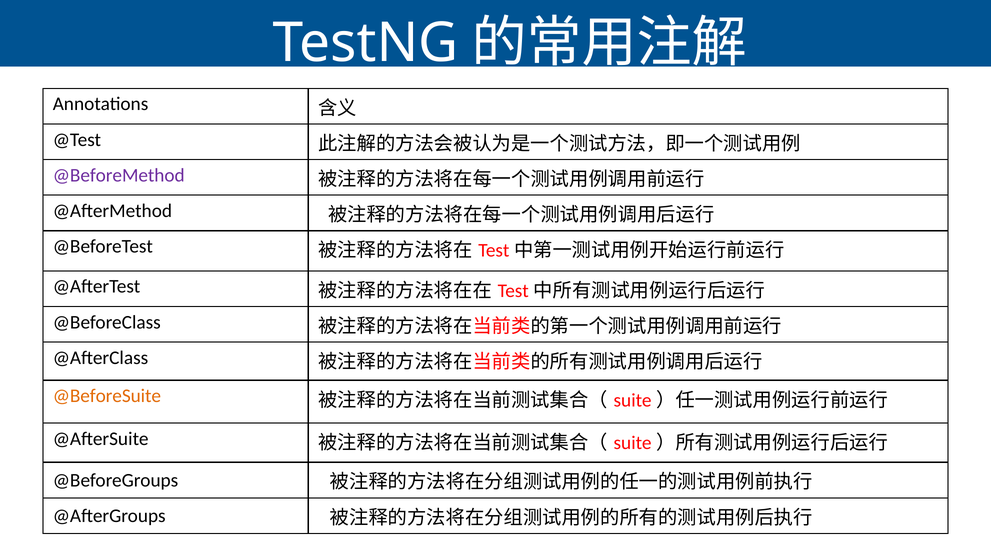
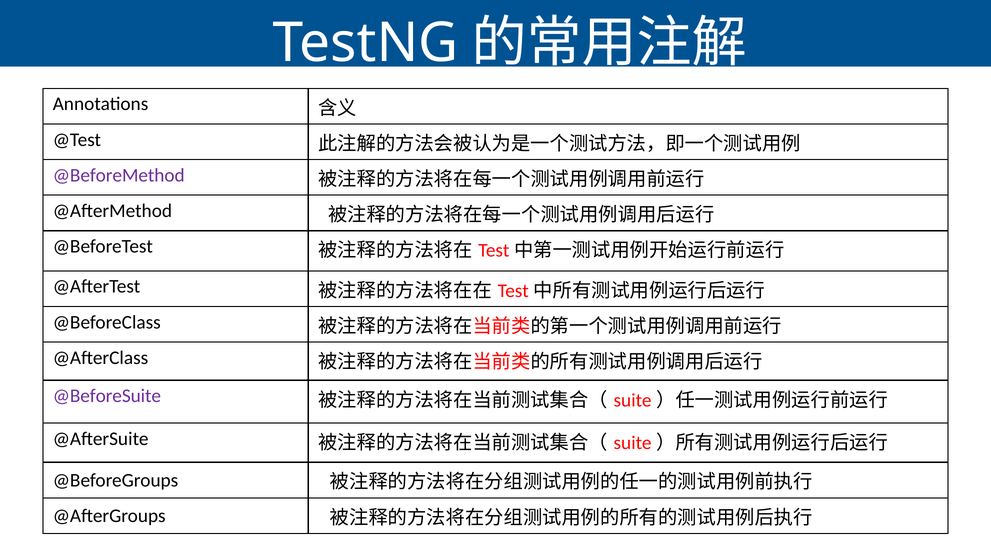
@BeforeSuite colour: orange -> purple
